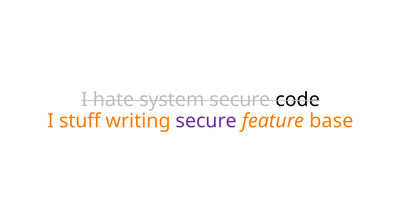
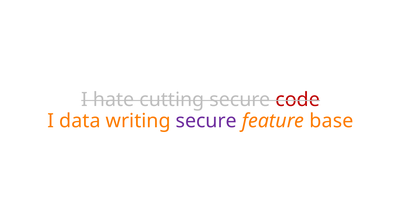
system: system -> cutting
code colour: black -> red
stuff: stuff -> data
